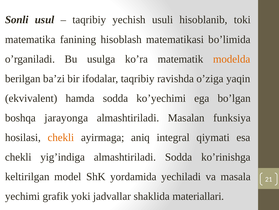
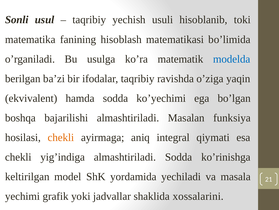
modelda colour: orange -> blue
jarayonga: jarayonga -> bajarilishi
materiallari: materiallari -> хossalarini
